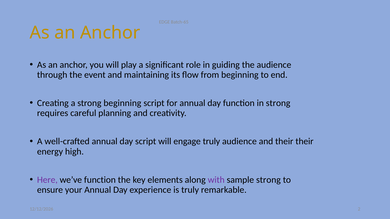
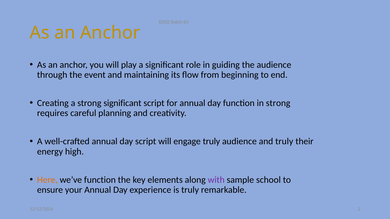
strong beginning: beginning -> significant
and their: their -> truly
Here colour: purple -> orange
sample strong: strong -> school
